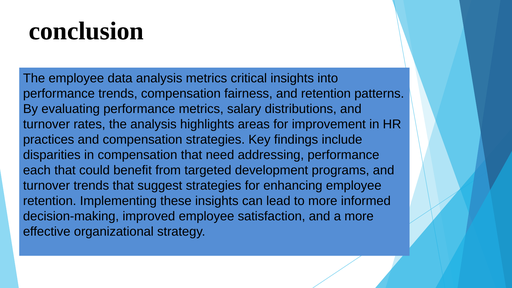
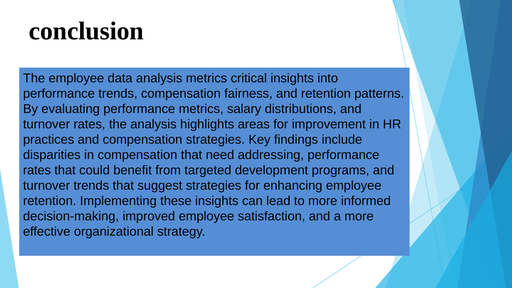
each at (37, 170): each -> rates
